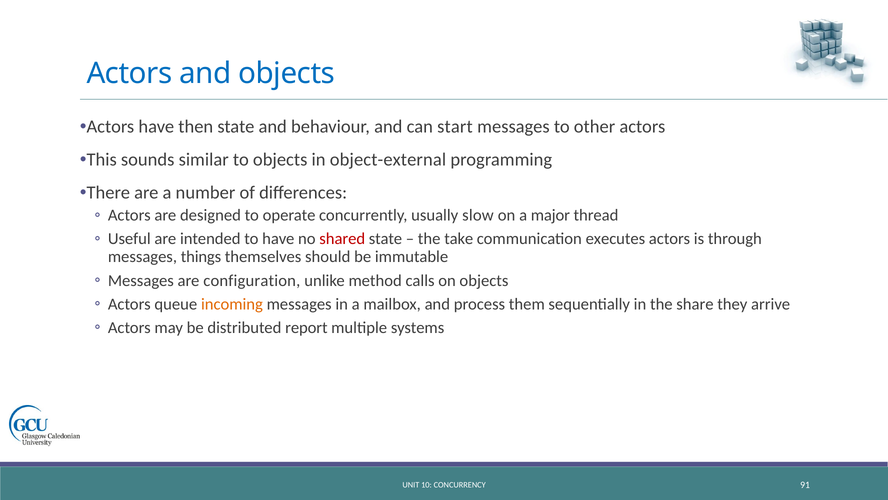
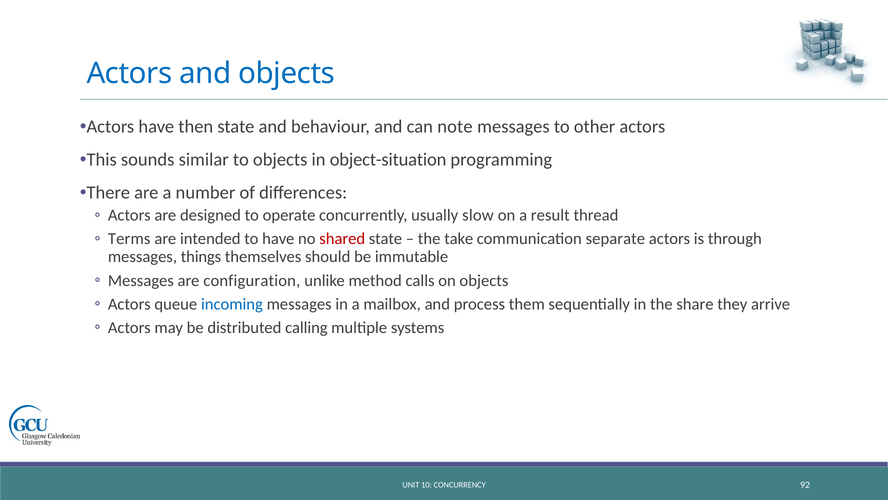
start: start -> note
object-external: object-external -> object-situation
major: major -> result
Useful: Useful -> Terms
executes: executes -> separate
incoming colour: orange -> blue
report: report -> calling
91: 91 -> 92
